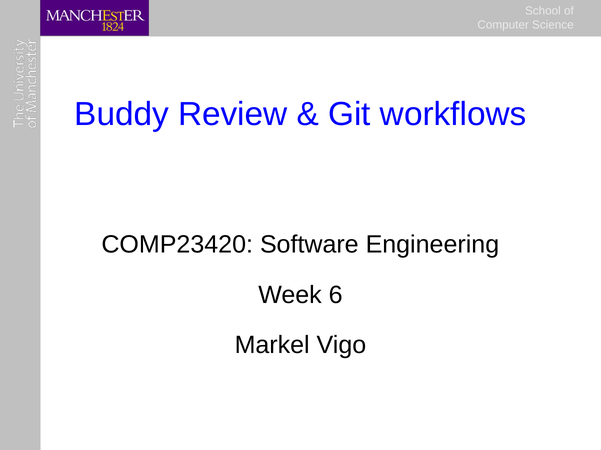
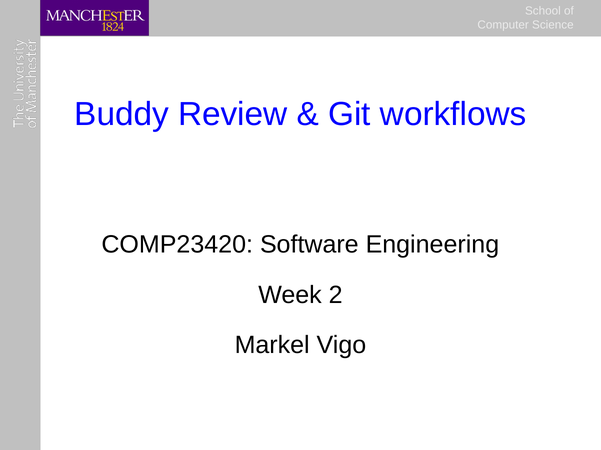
6: 6 -> 2
